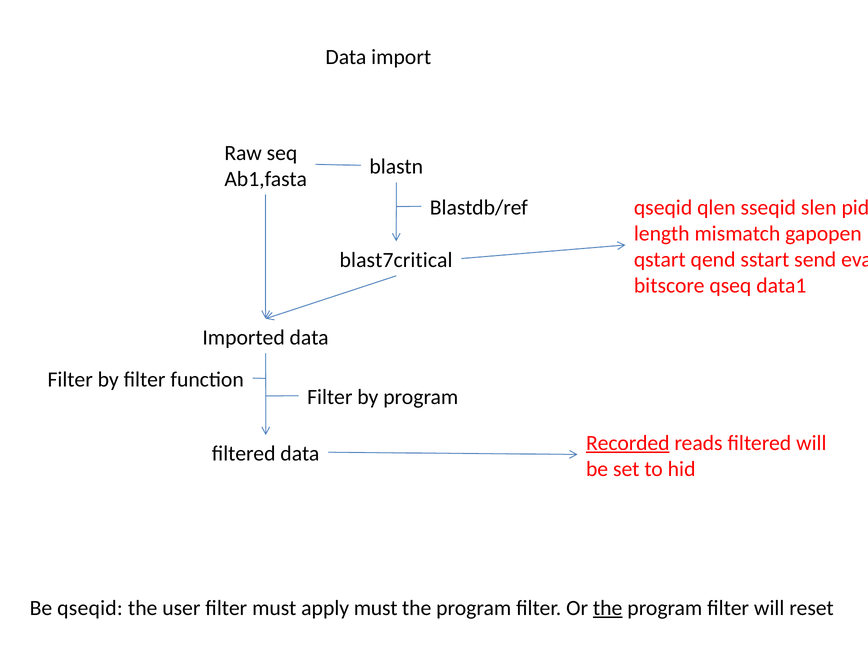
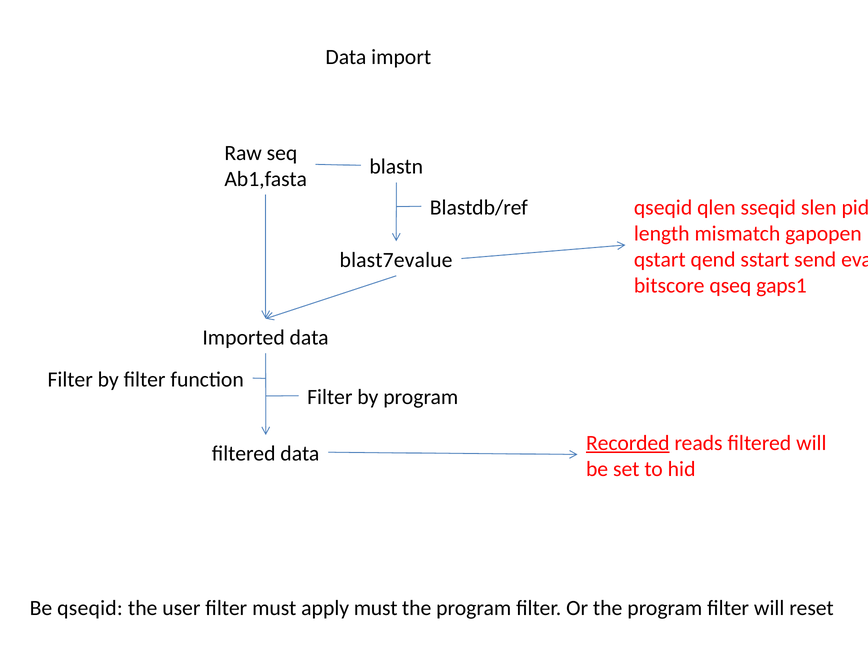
blast7critical: blast7critical -> blast7evalue
data1: data1 -> gaps1
the at (608, 608) underline: present -> none
